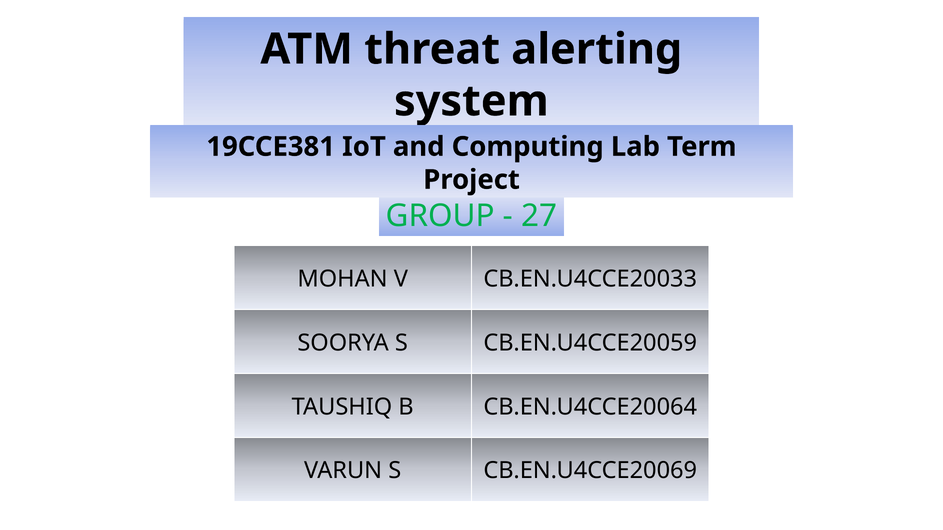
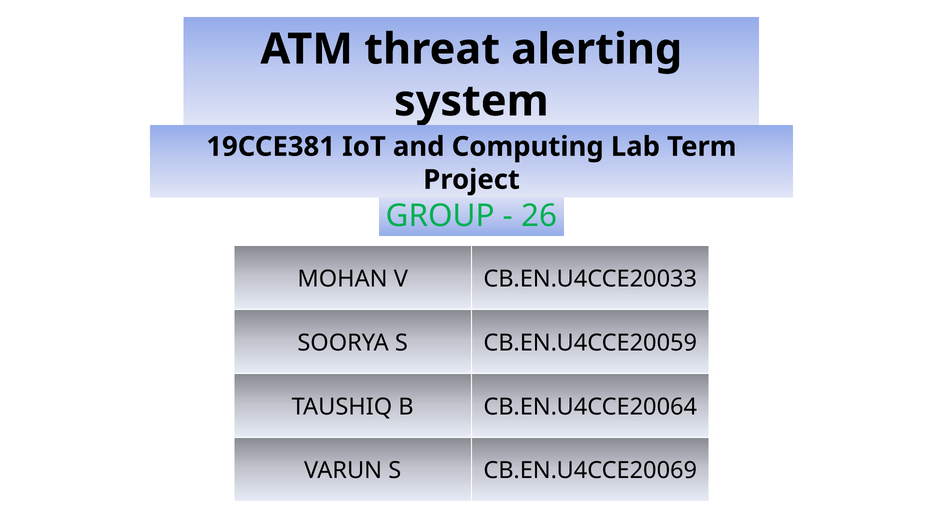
27: 27 -> 26
